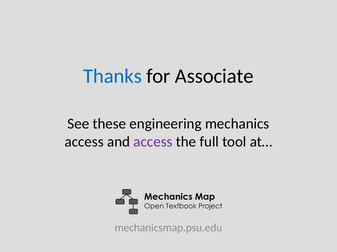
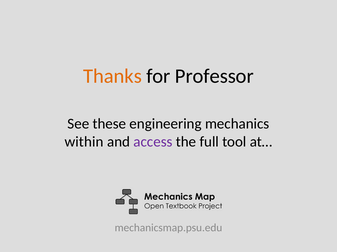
Thanks colour: blue -> orange
Associate: Associate -> Professor
access at (84, 142): access -> within
